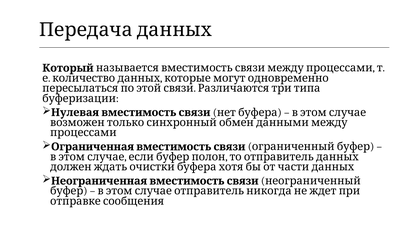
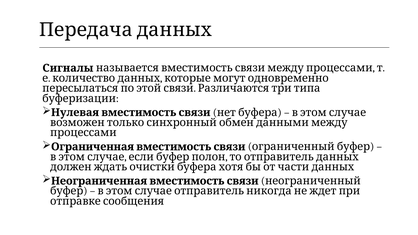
Который: Который -> Сигналы
